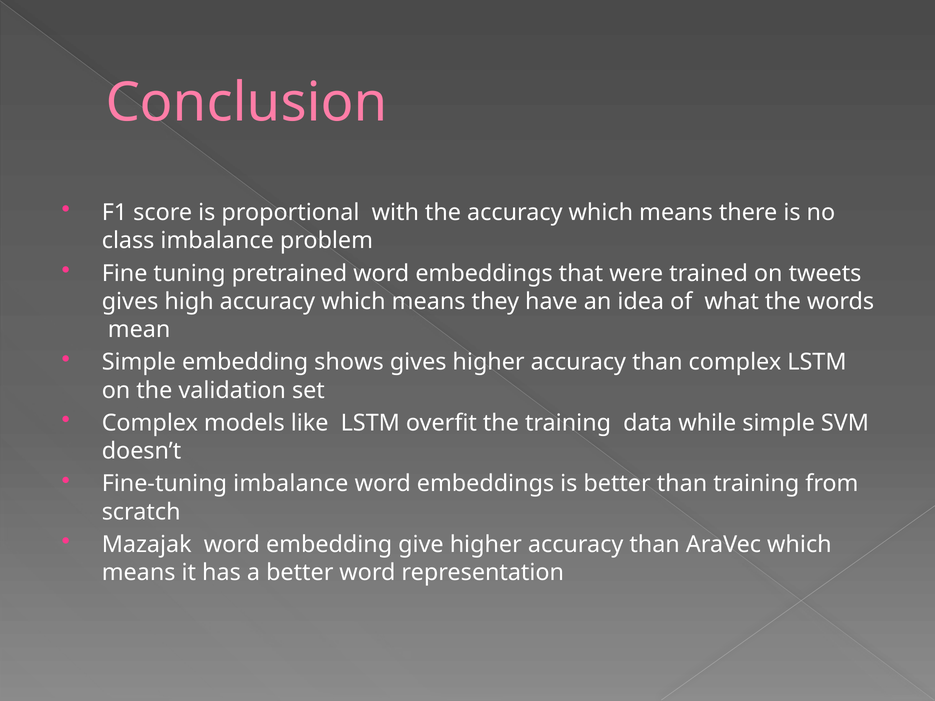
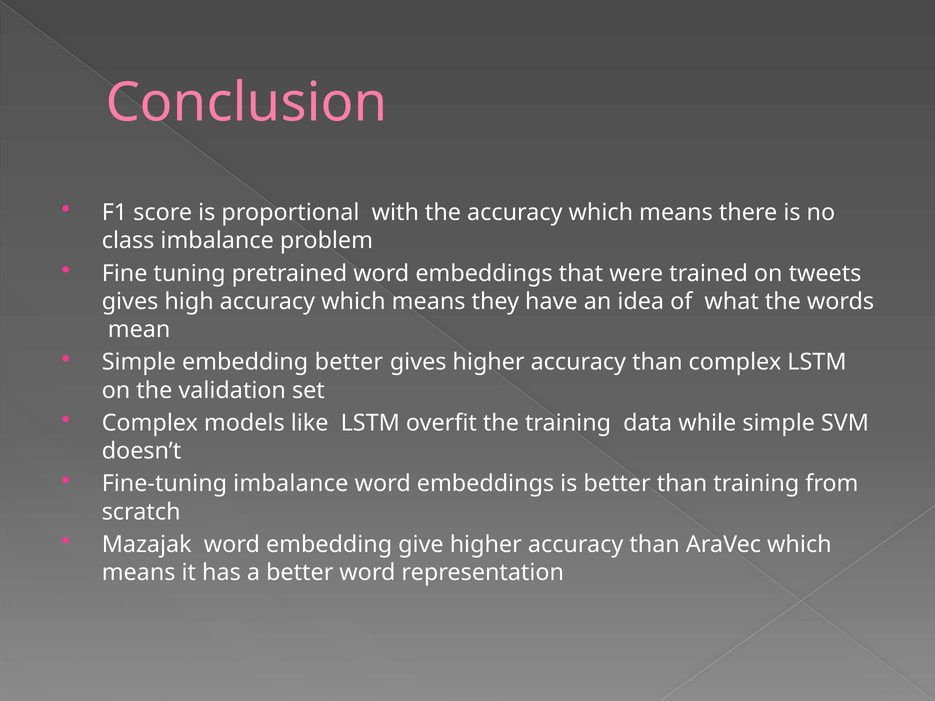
embedding shows: shows -> better
